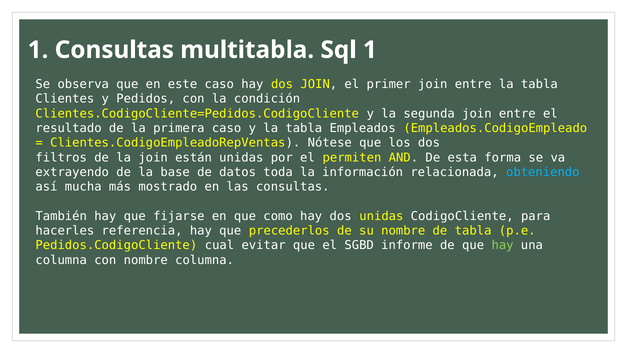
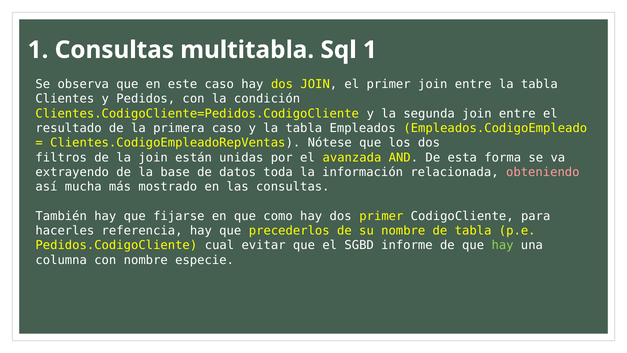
permiten: permiten -> avanzada
obteniendo colour: light blue -> pink
dos unidas: unidas -> primer
nombre columna: columna -> especie
